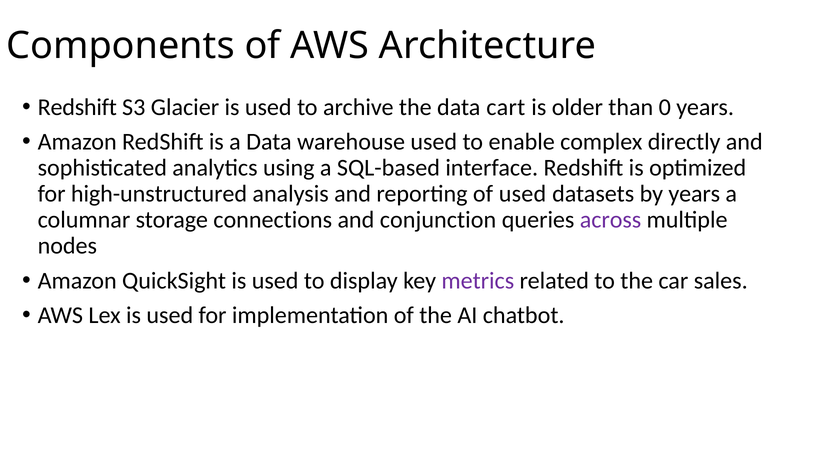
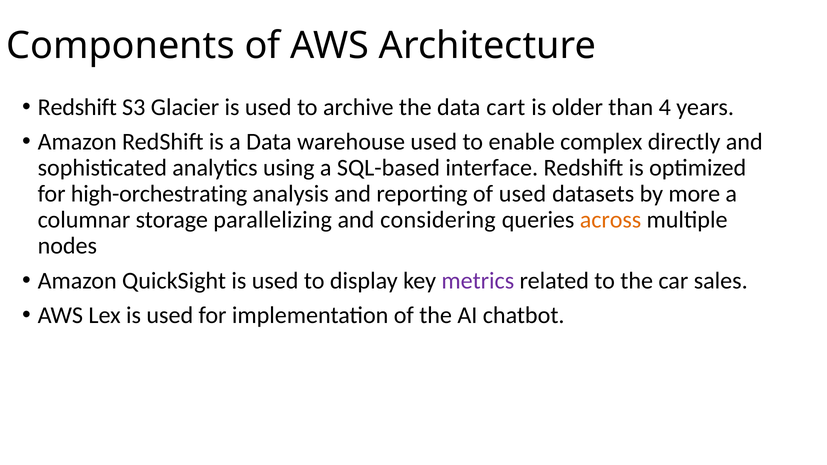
0: 0 -> 4
high-unstructured: high-unstructured -> high-orchestrating
by years: years -> more
connections: connections -> parallelizing
conjunction: conjunction -> considering
across colour: purple -> orange
